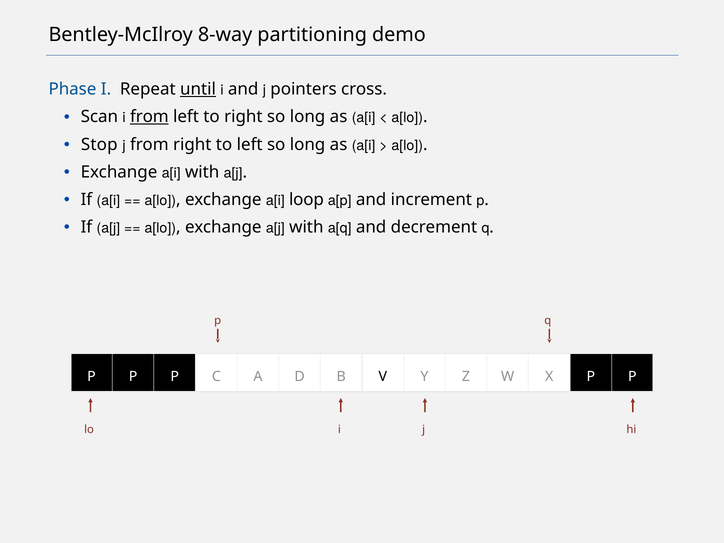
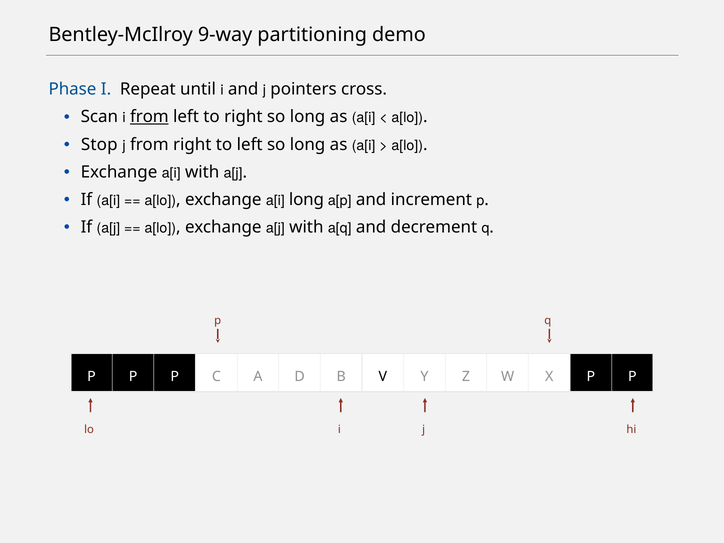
8-way: 8-way -> 9-way
until underline: present -> none
a[i loop: loop -> long
